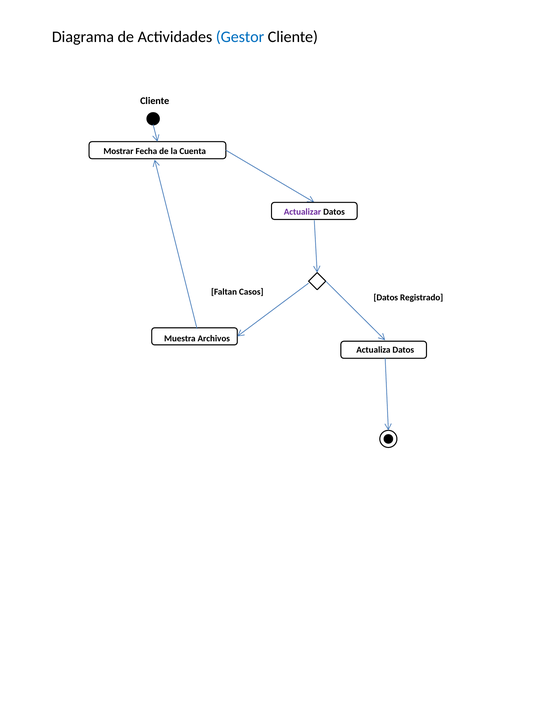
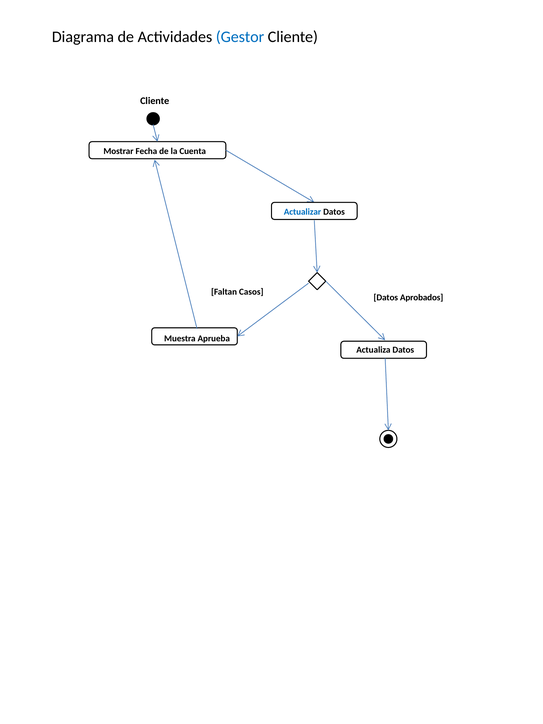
Actualizar colour: purple -> blue
Registrado: Registrado -> Aprobados
Archivos: Archivos -> Aprueba
